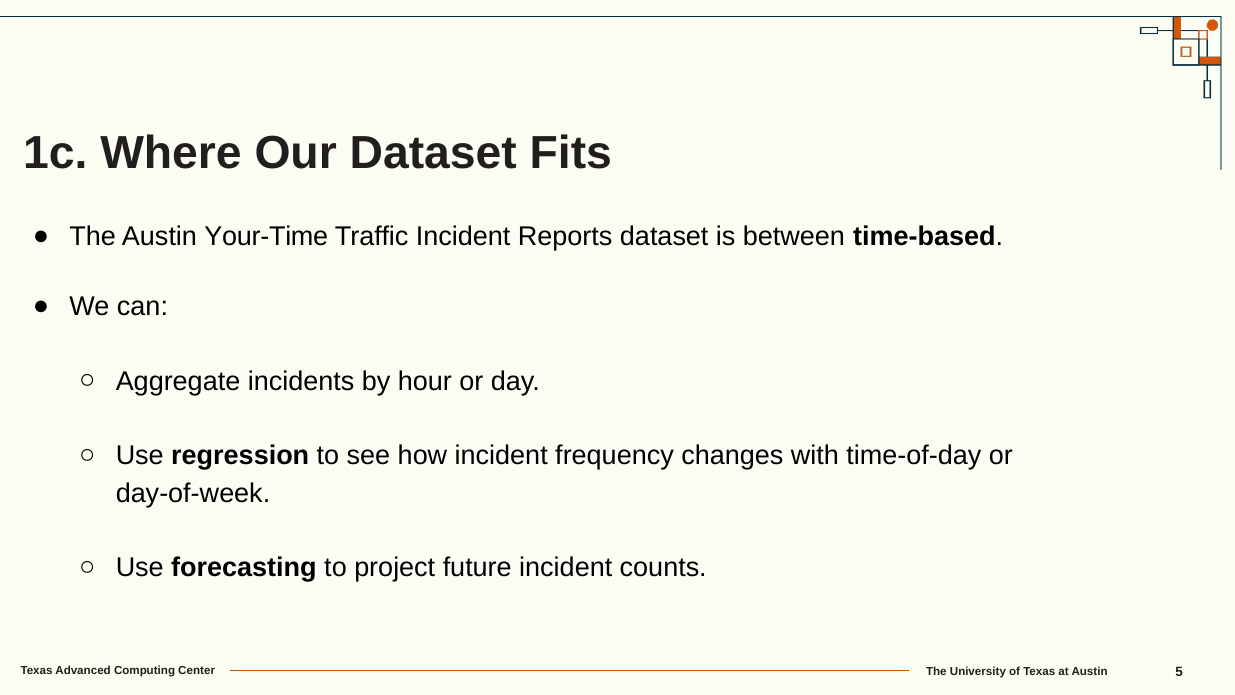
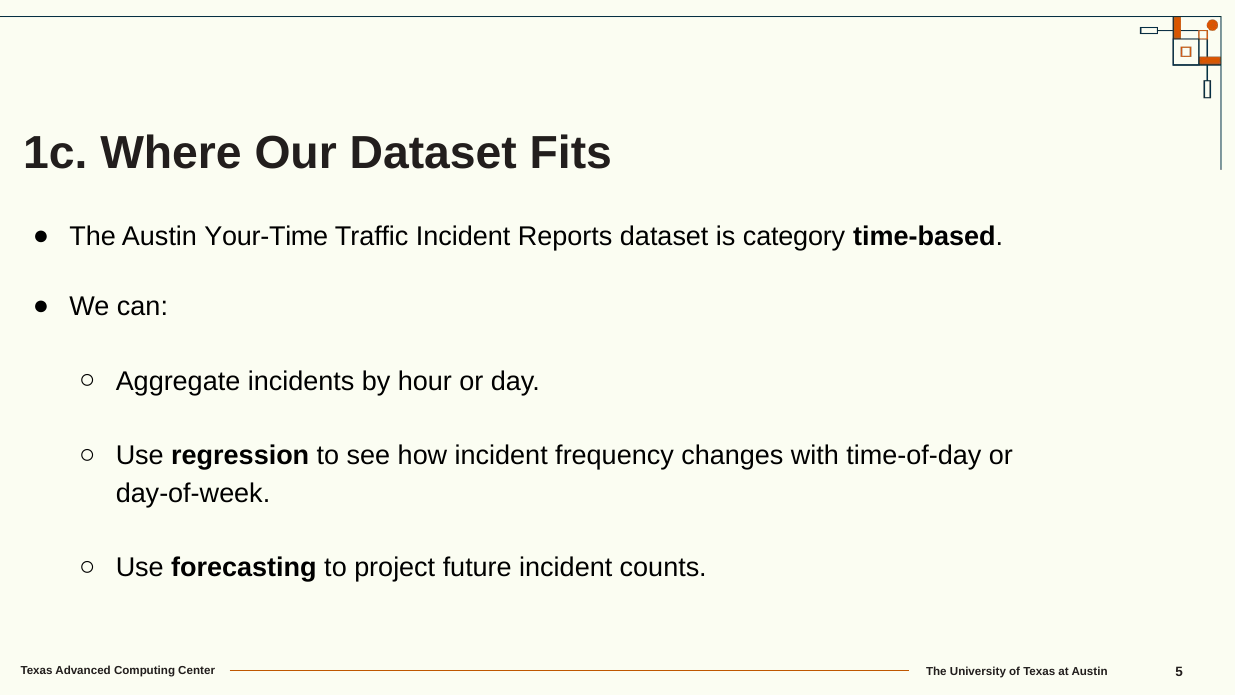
between: between -> category
